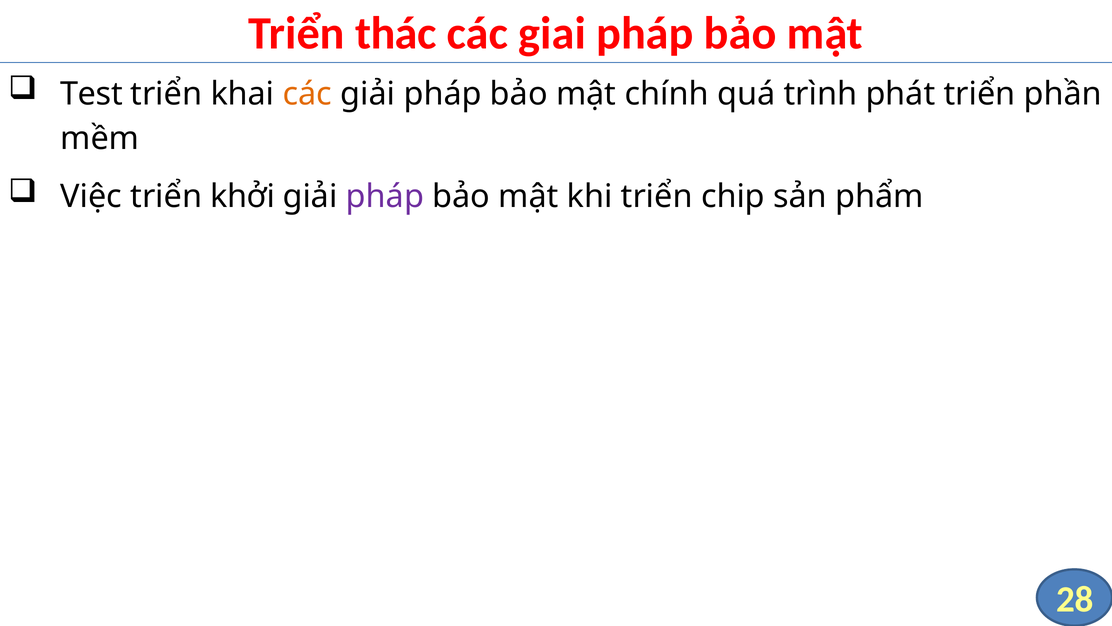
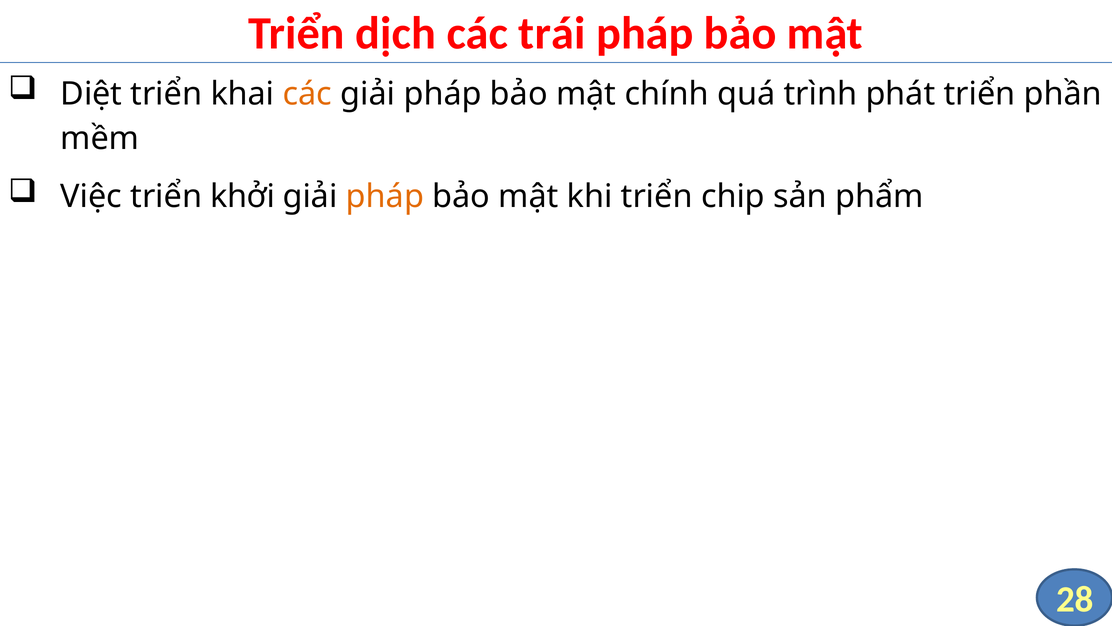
thác: thác -> dịch
giai: giai -> trái
Test: Test -> Diệt
pháp at (385, 197) colour: purple -> orange
